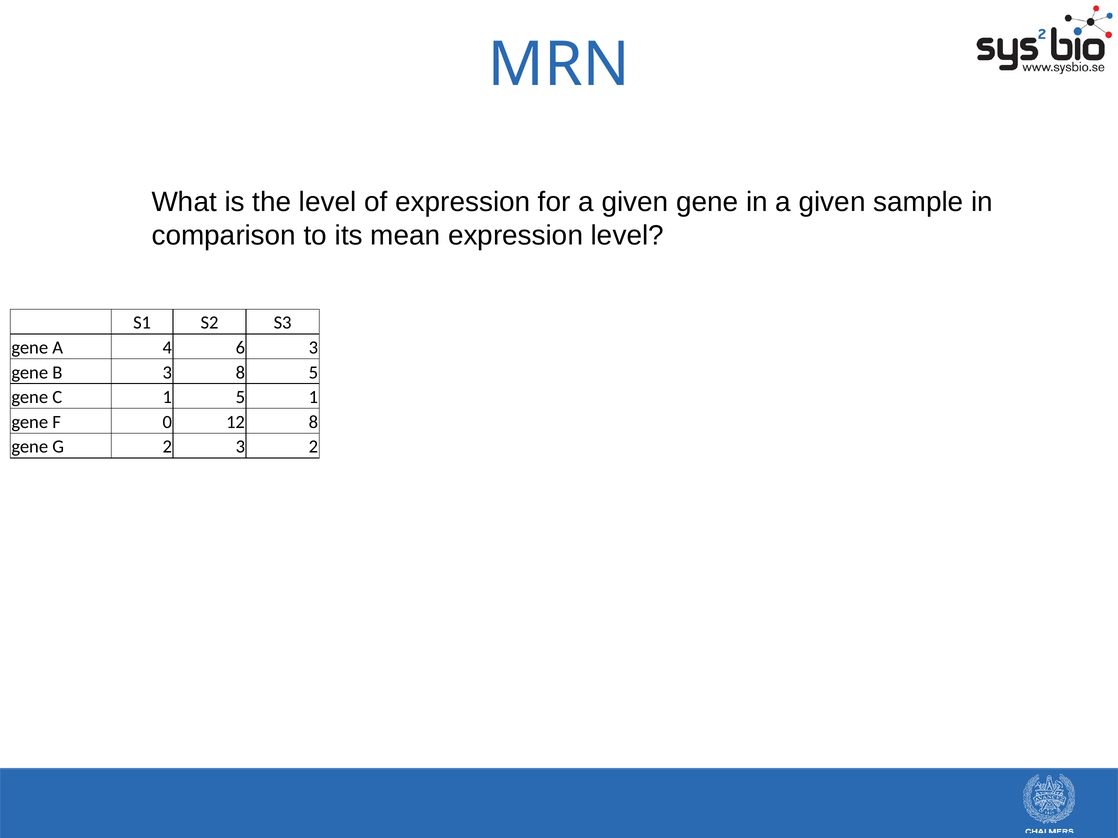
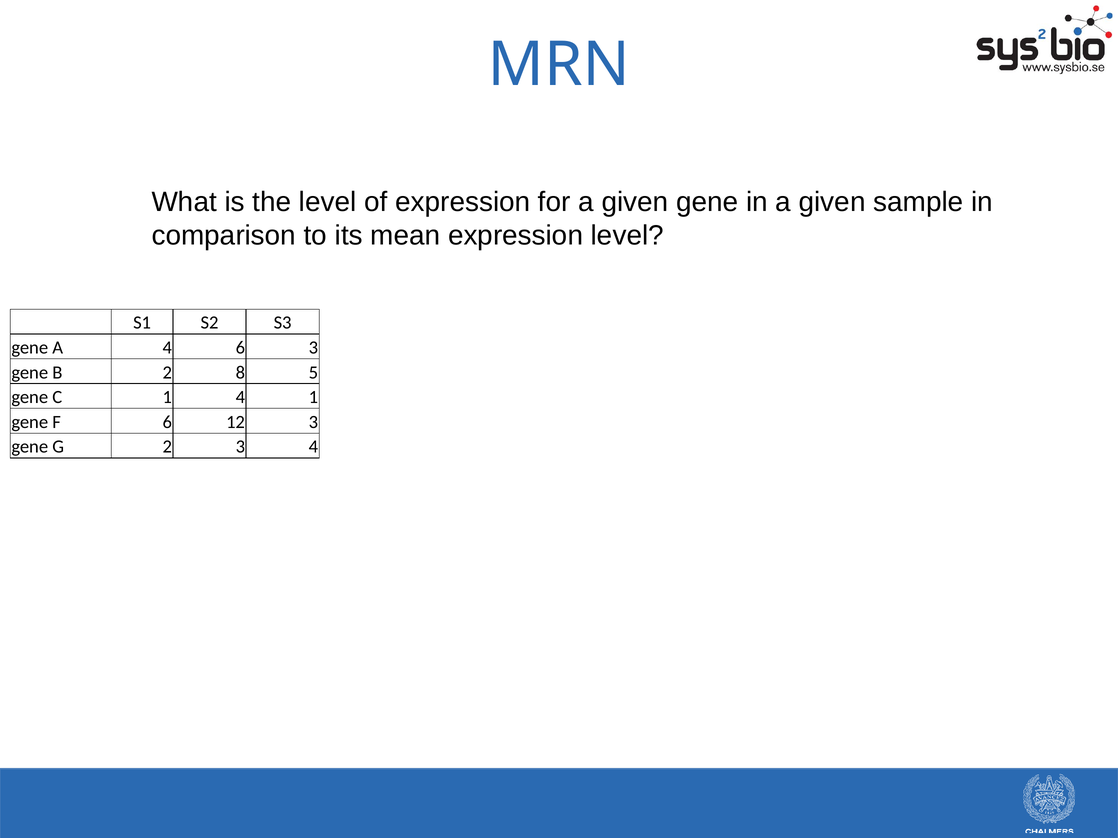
B 3: 3 -> 2
1 5: 5 -> 4
F 0: 0 -> 6
12 8: 8 -> 3
3 2: 2 -> 4
